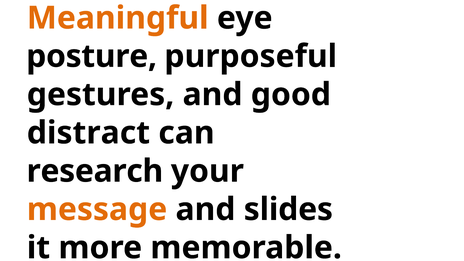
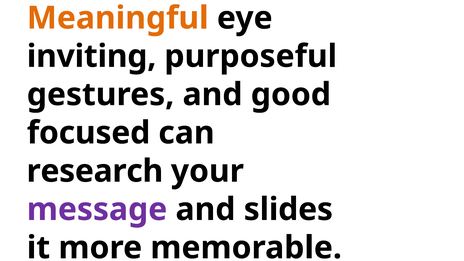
posture: posture -> inviting
distract: distract -> focused
message colour: orange -> purple
